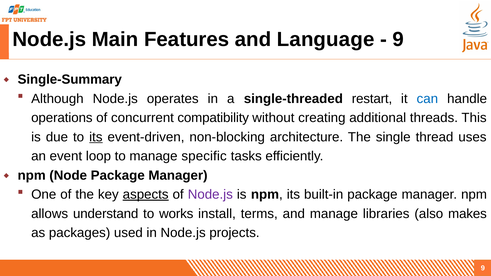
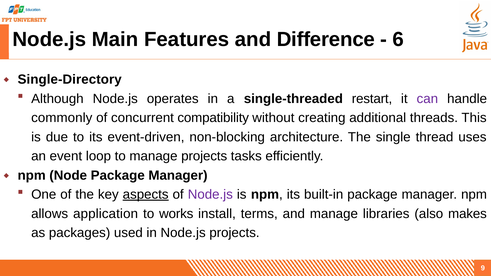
Language: Language -> Difference
9 at (398, 39): 9 -> 6
Single-Summary: Single-Summary -> Single-Directory
can colour: blue -> purple
operations: operations -> commonly
its at (96, 137) underline: present -> none
manage specific: specific -> projects
understand: understand -> application
